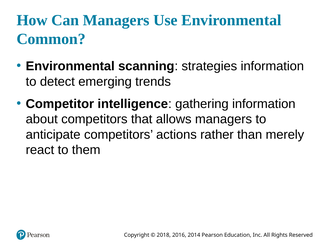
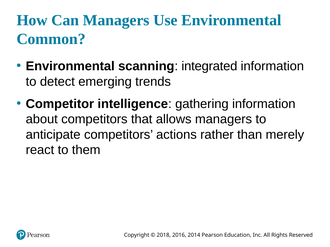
strategies: strategies -> integrated
